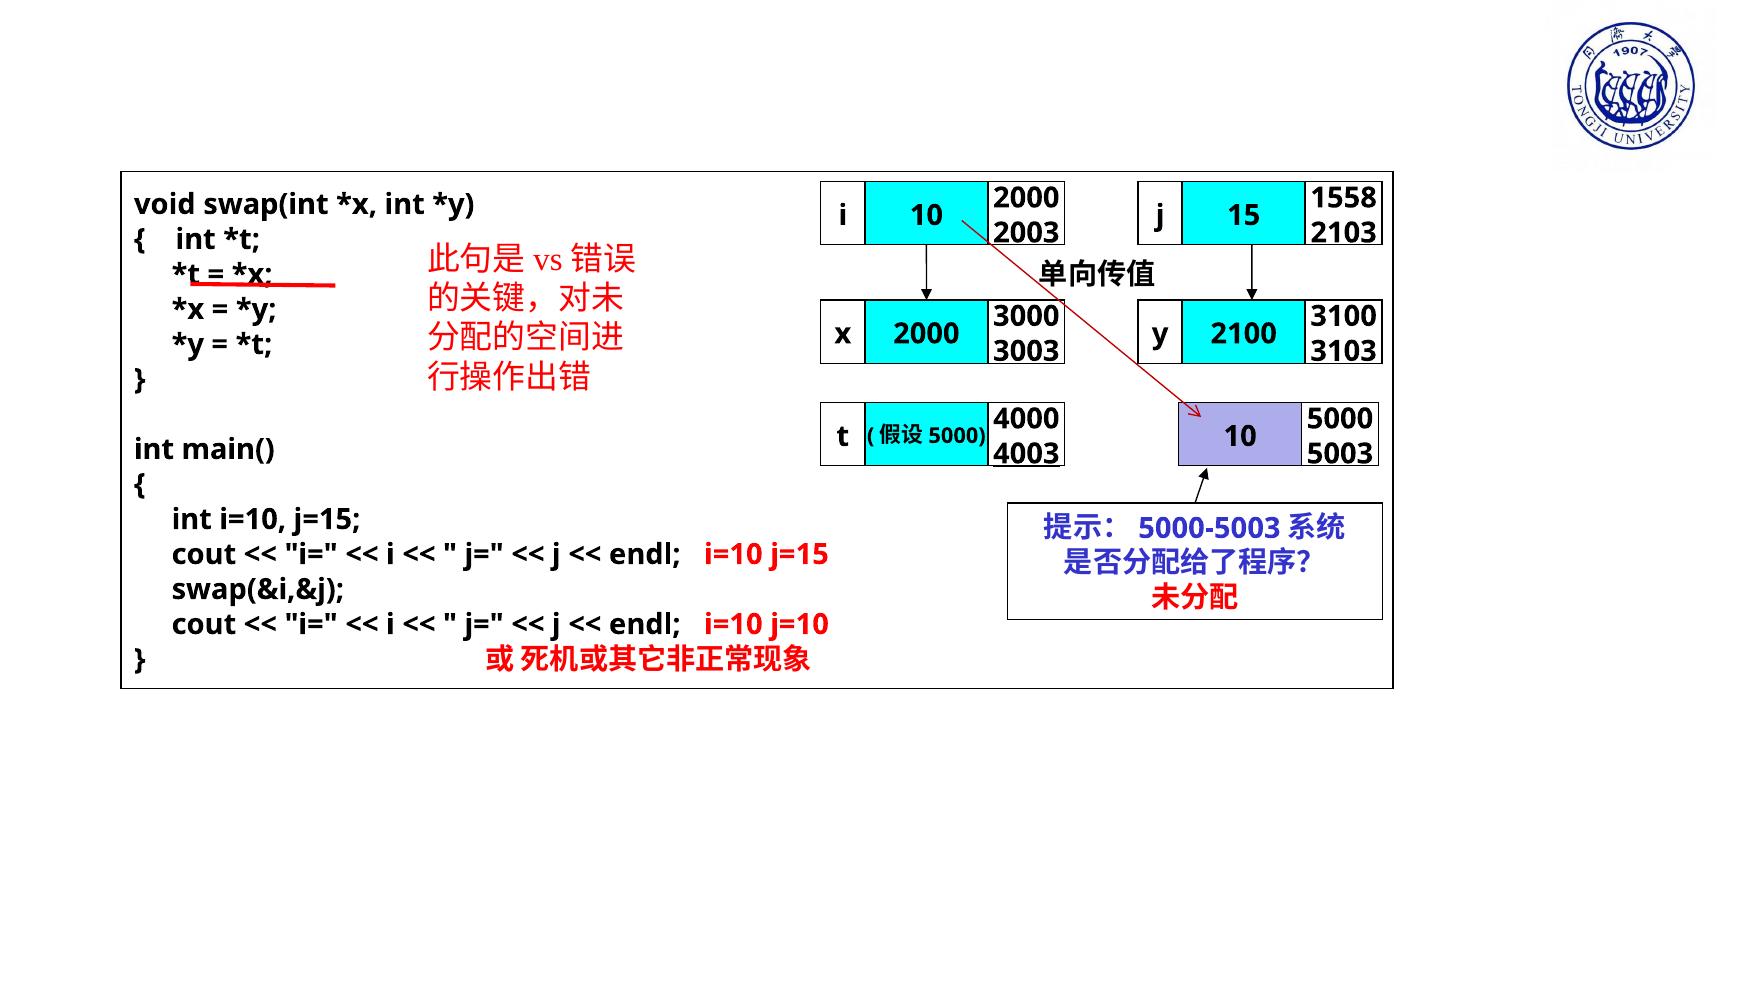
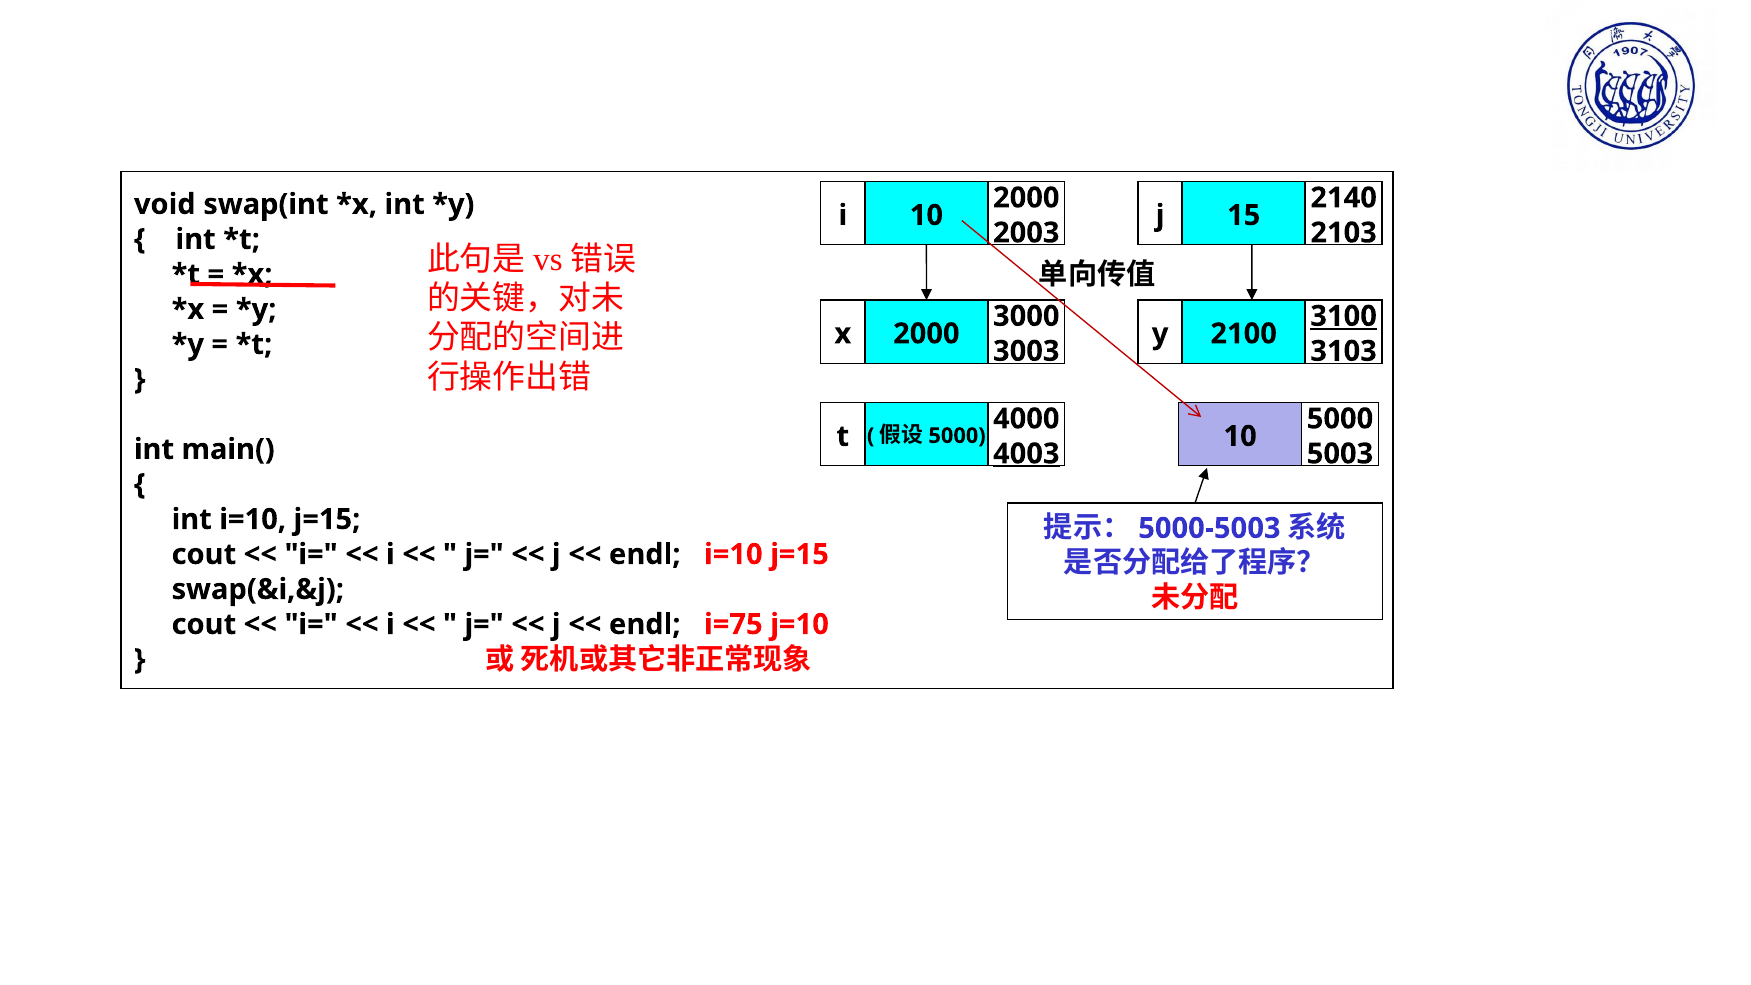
1558: 1558 -> 2140
3100 underline: none -> present
i=10 at (733, 624): i=10 -> i=75
